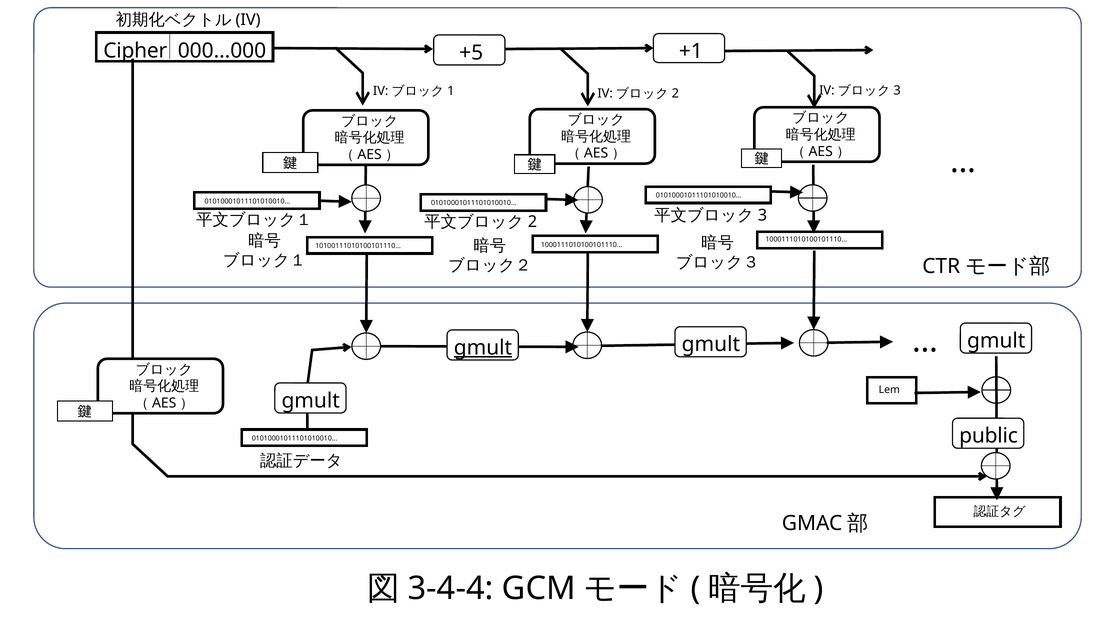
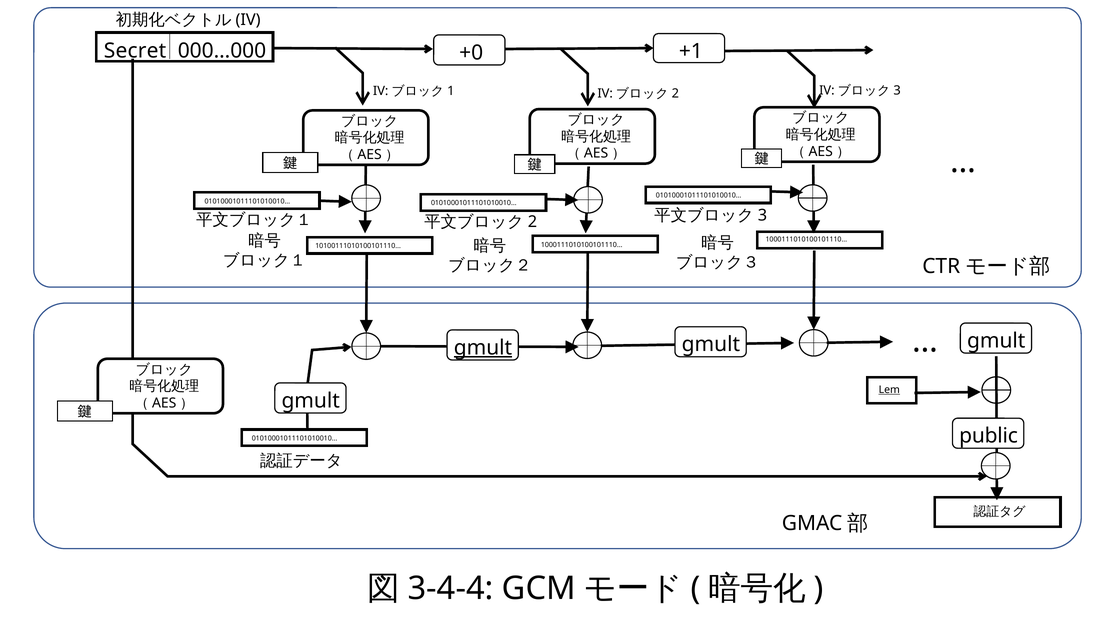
Cipher: Cipher -> Secret
+5: +5 -> +0
Lem underline: none -> present
